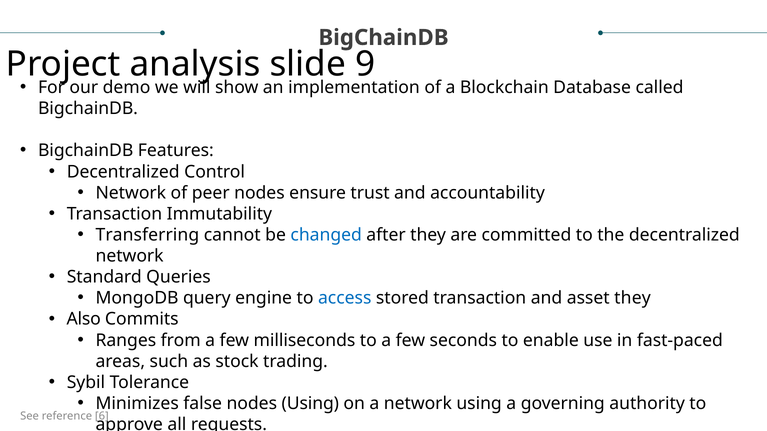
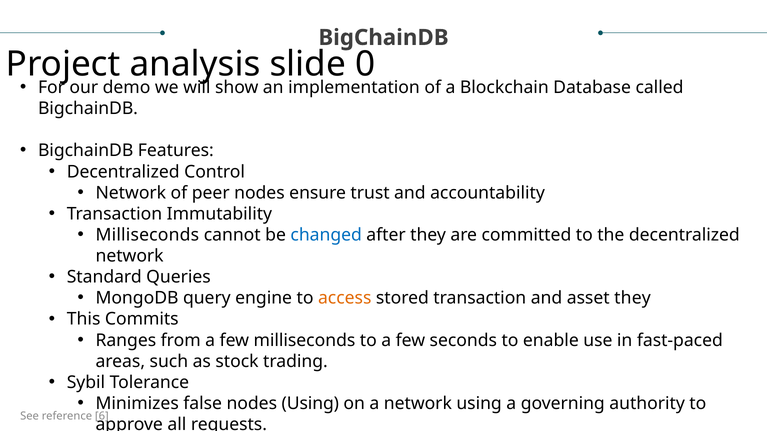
9: 9 -> 0
Transferring at (147, 235): Transferring -> Milliseconds
access colour: blue -> orange
Also: Also -> This
